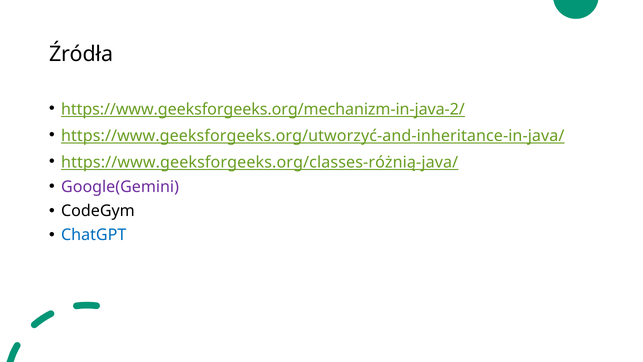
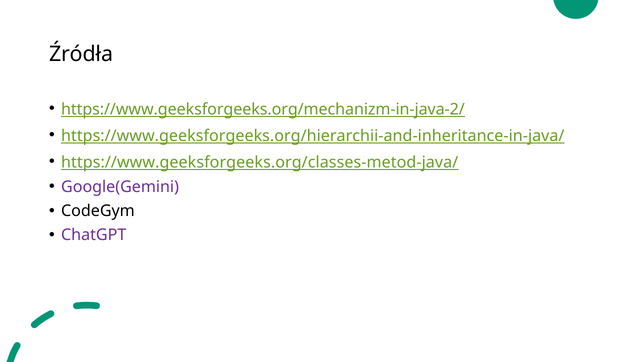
https://www.geeksforgeeks.org/utworzyć-and-inheritance-in-java/: https://www.geeksforgeeks.org/utworzyć-and-inheritance-in-java/ -> https://www.geeksforgeeks.org/hierarchii-and-inheritance-in-java/
https://www.geeksforgeeks.org/classes-różnią-java/: https://www.geeksforgeeks.org/classes-różnią-java/ -> https://www.geeksforgeeks.org/classes-metod-java/
ChatGPT colour: blue -> purple
